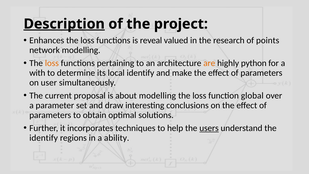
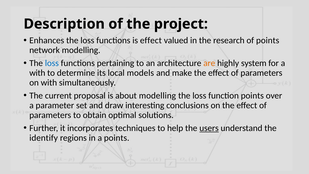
Description underline: present -> none
is reveal: reveal -> effect
loss at (52, 63) colour: orange -> blue
python: python -> system
local identify: identify -> models
on user: user -> with
function global: global -> points
a ability: ability -> points
